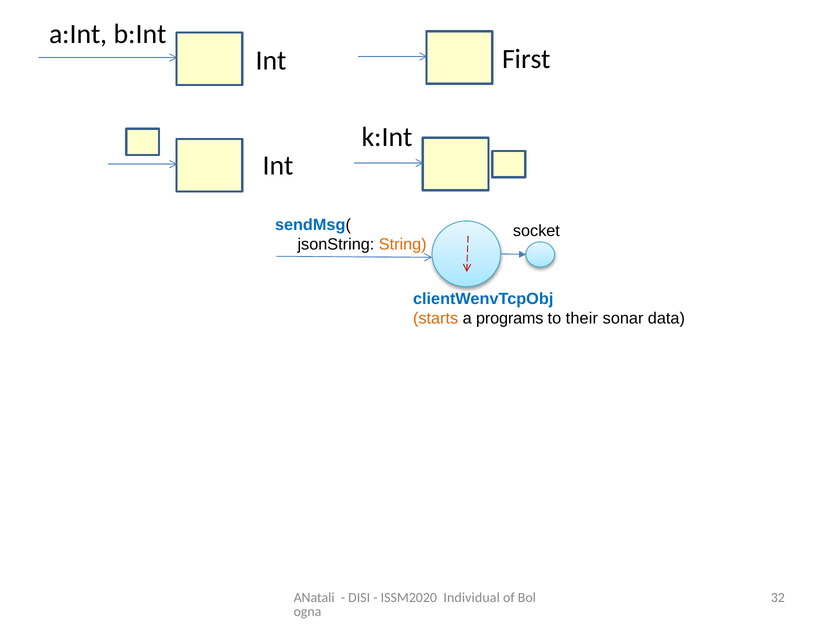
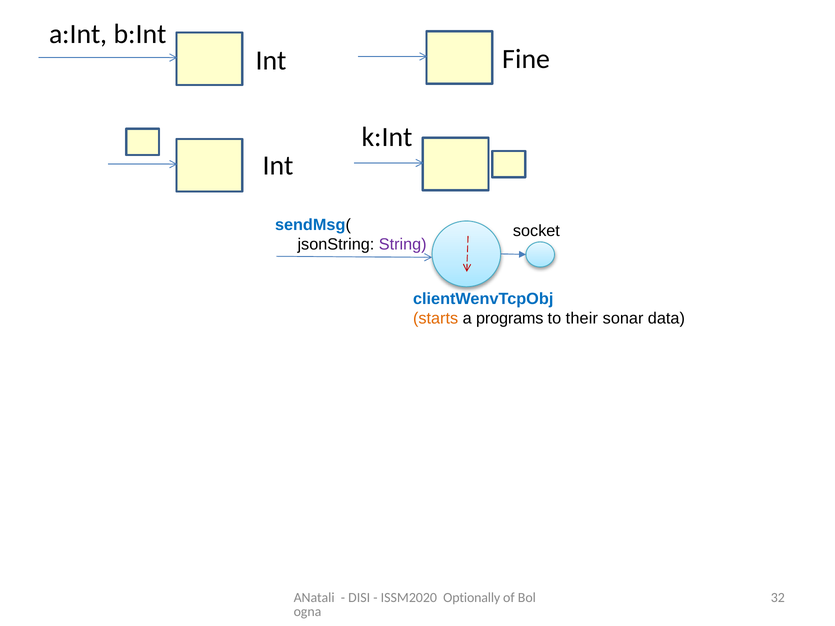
First: First -> Fine
String colour: orange -> purple
Individual: Individual -> Optionally
